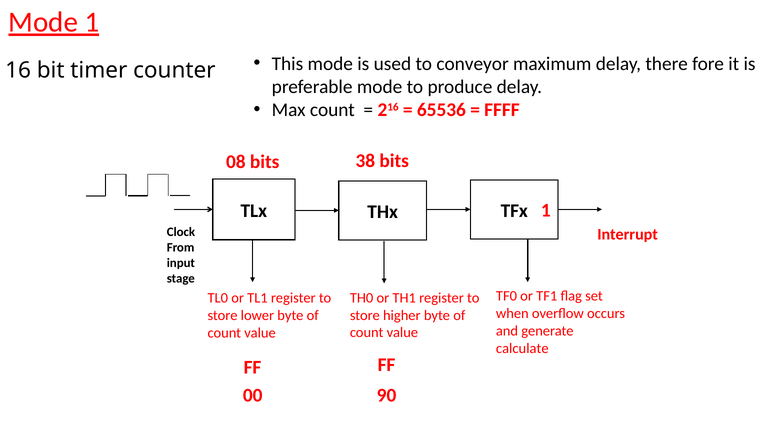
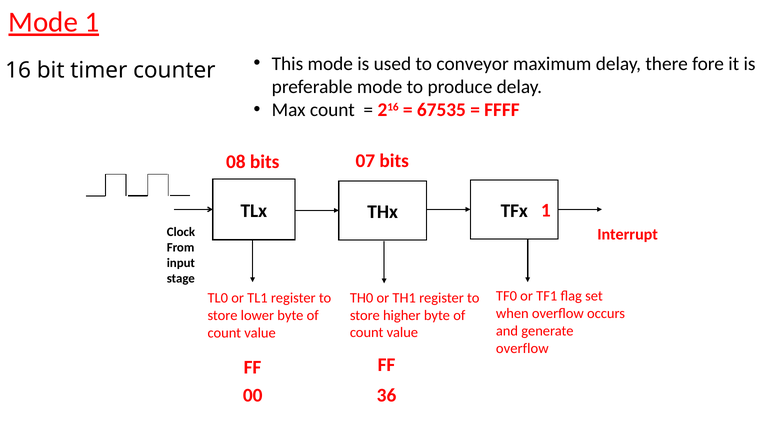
65536: 65536 -> 67535
38: 38 -> 07
calculate at (522, 348): calculate -> overflow
90: 90 -> 36
